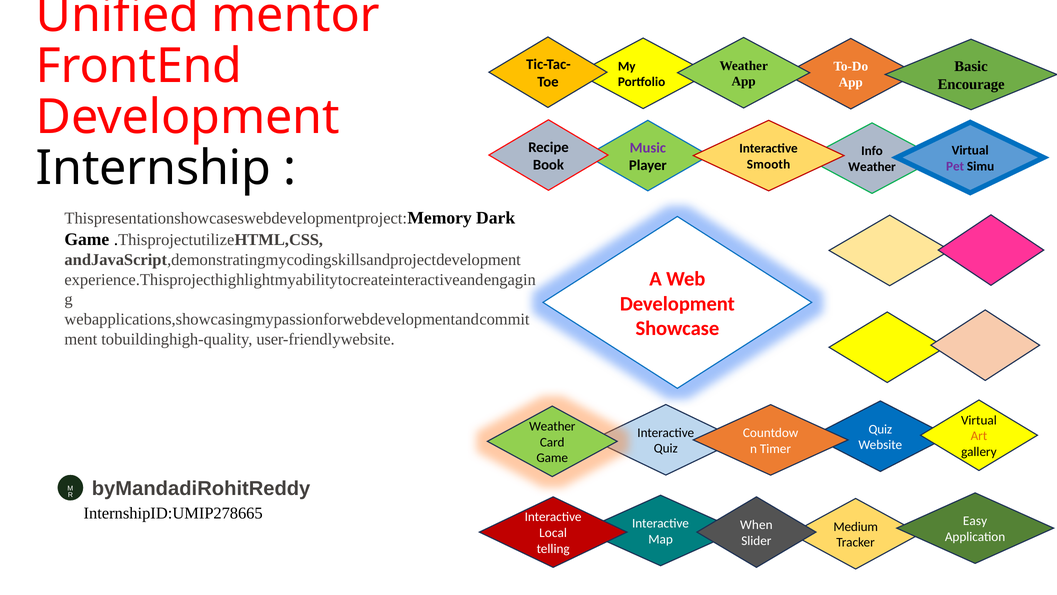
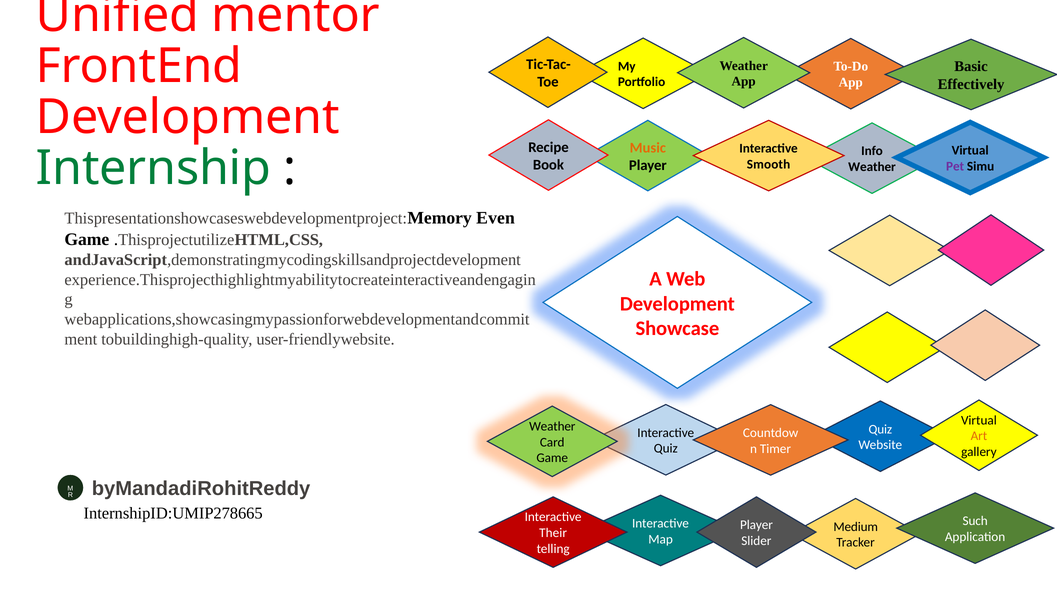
Encourage: Encourage -> Effectively
Music colour: purple -> orange
Internship colour: black -> green
Dark: Dark -> Even
Easy: Easy -> Such
When at (756, 525): When -> Player
Local: Local -> Their
